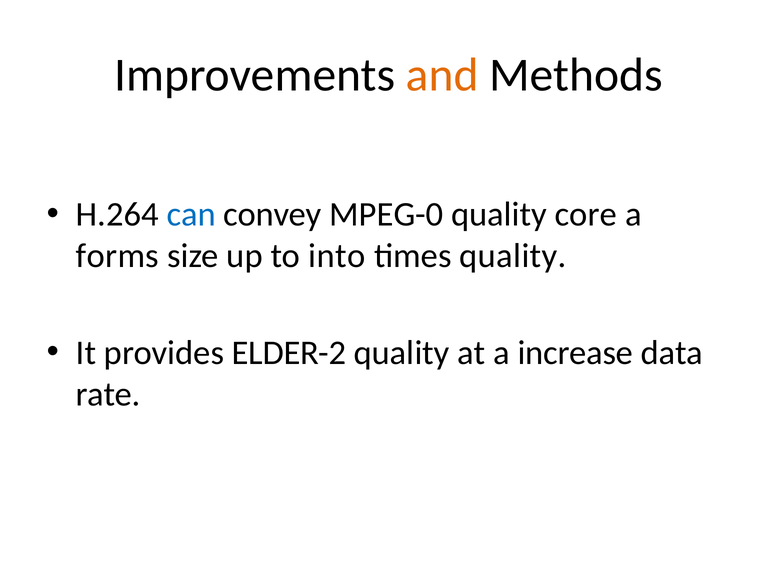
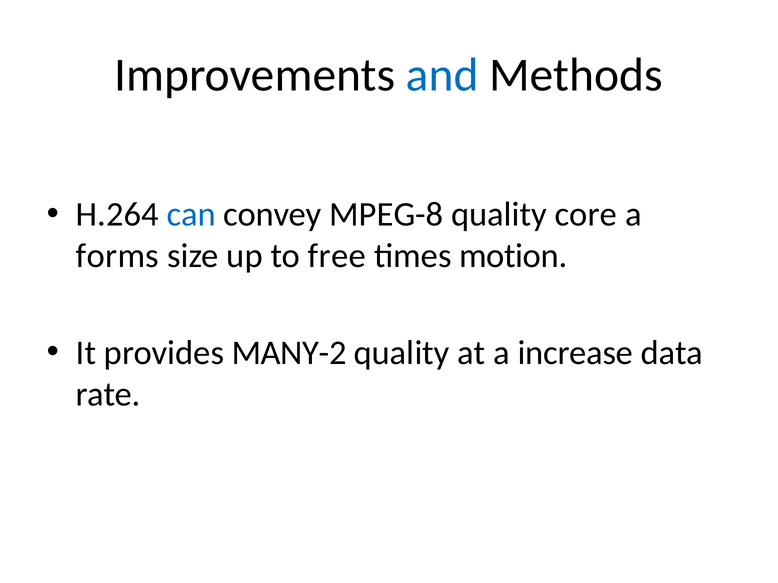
and colour: orange -> blue
MPEG-0: MPEG-0 -> MPEG-8
into: into -> free
times quality: quality -> motion
ELDER-2: ELDER-2 -> MANY-2
